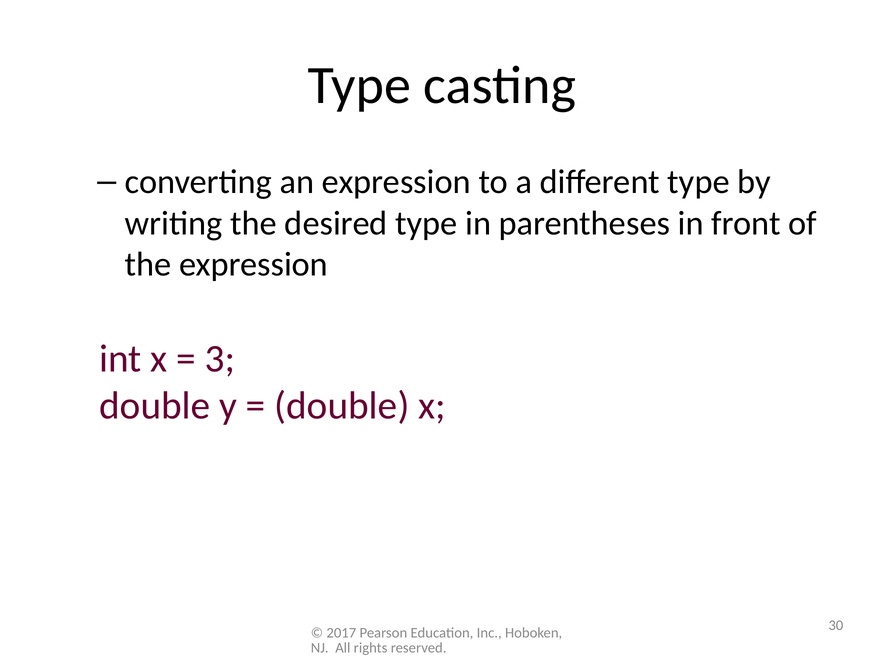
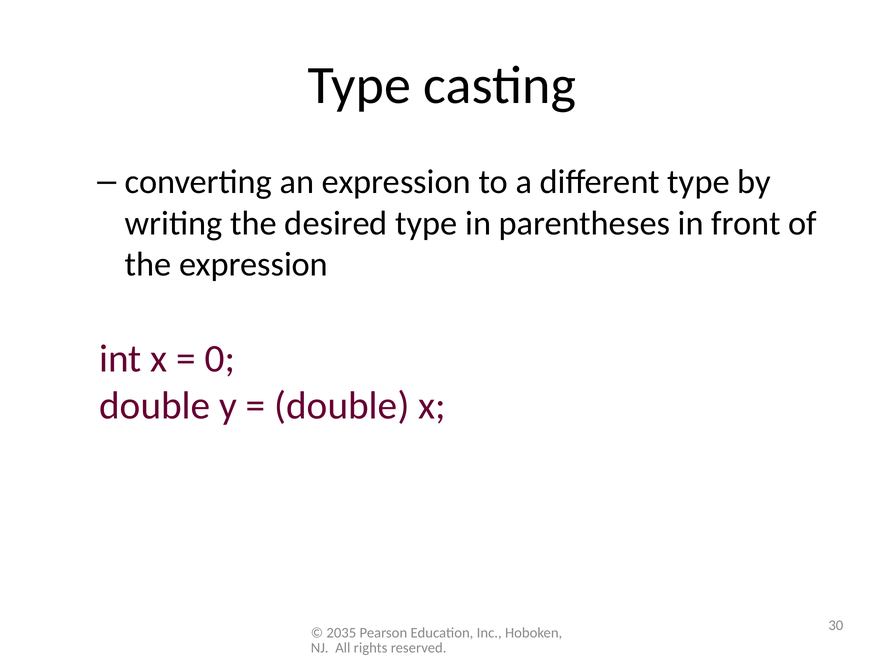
3: 3 -> 0
2017: 2017 -> 2035
